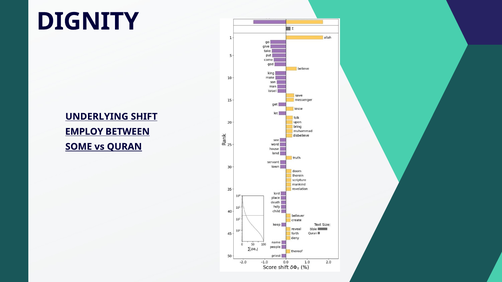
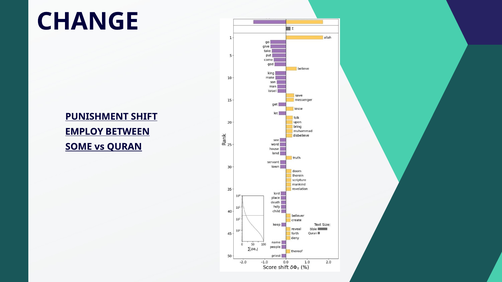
DIGNITY: DIGNITY -> CHANGE
UNDERLYING: UNDERLYING -> PUNISHMENT
